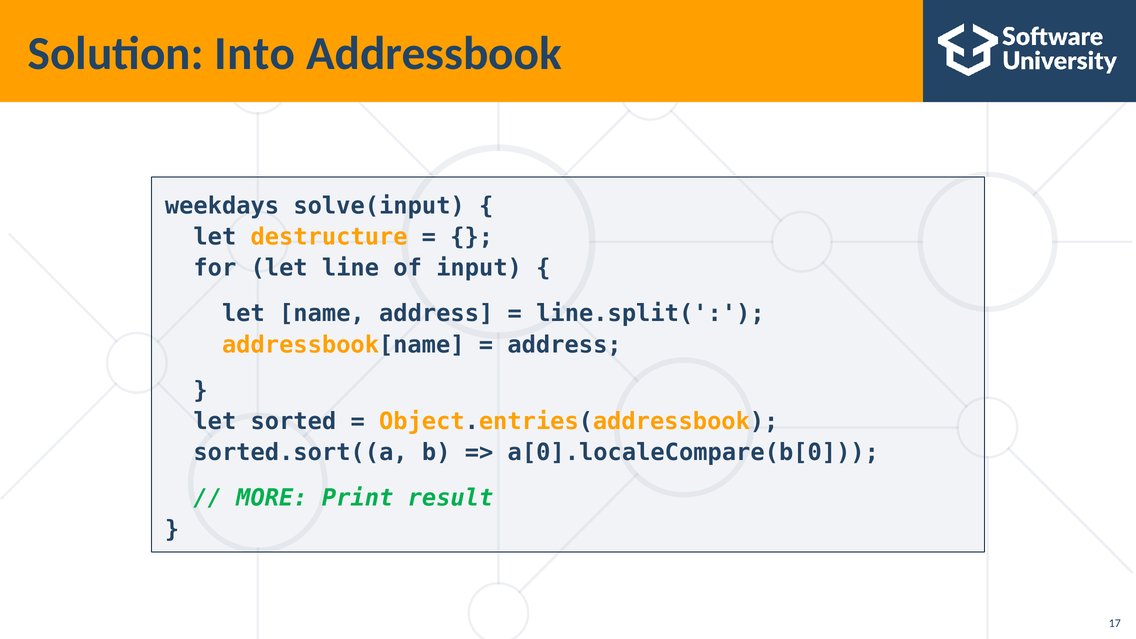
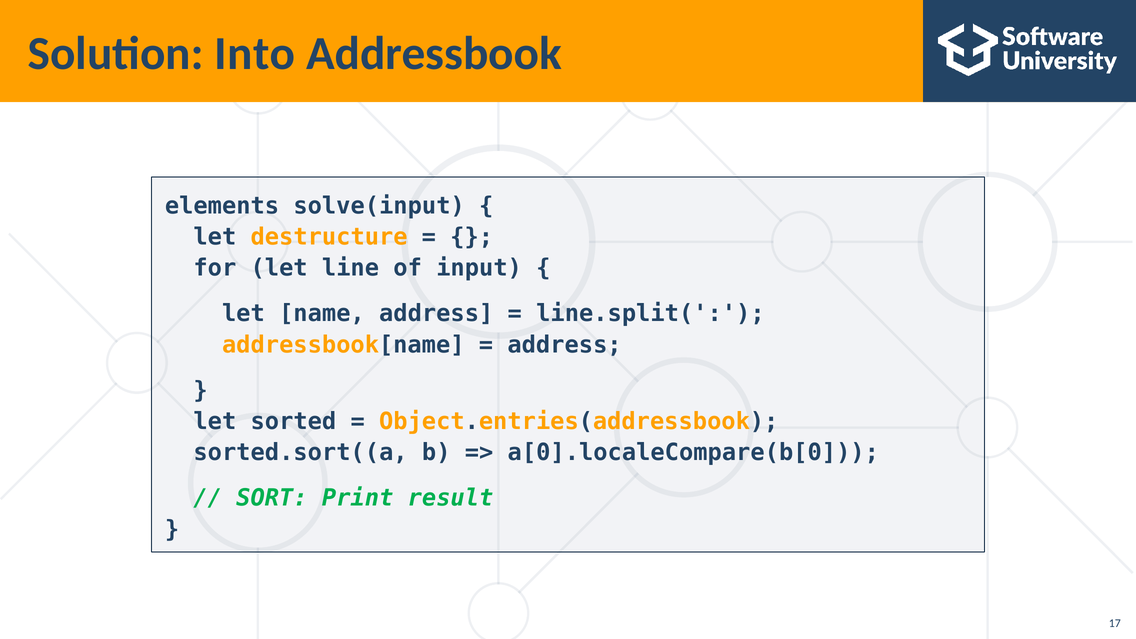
weekdays: weekdays -> elements
MORE: MORE -> SORT
